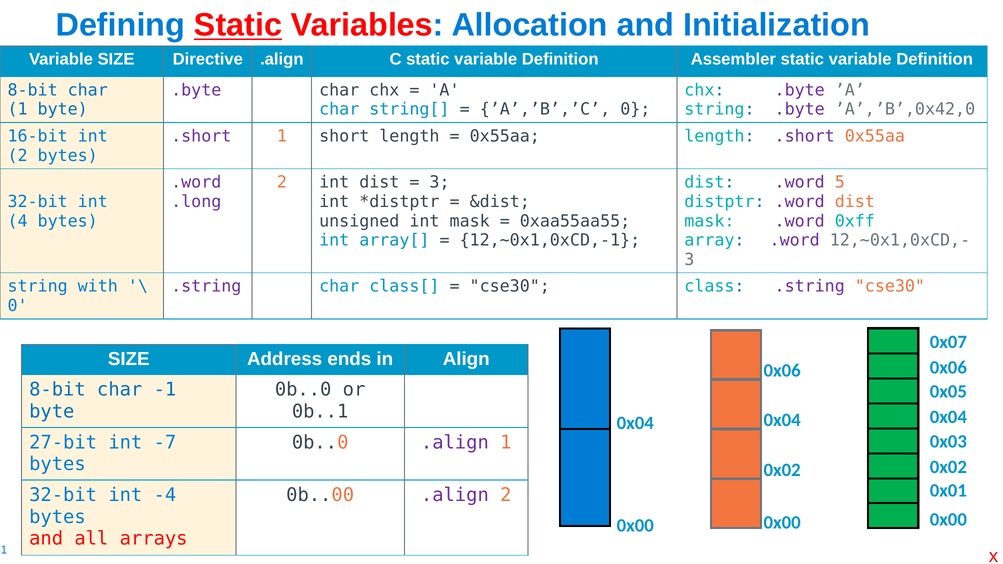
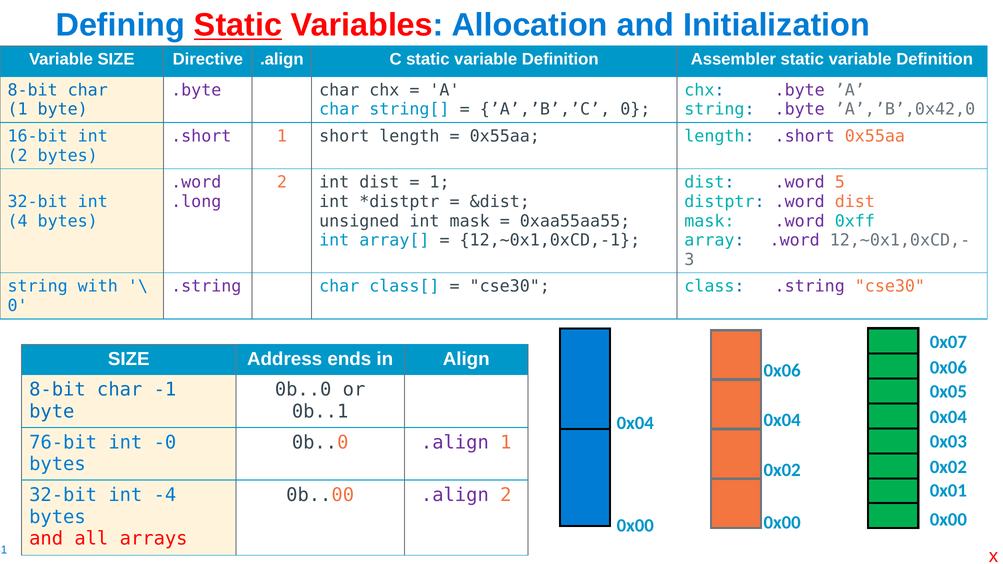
3 at (440, 182): 3 -> 1
27-bit: 27-bit -> 76-bit
-7: -7 -> -0
